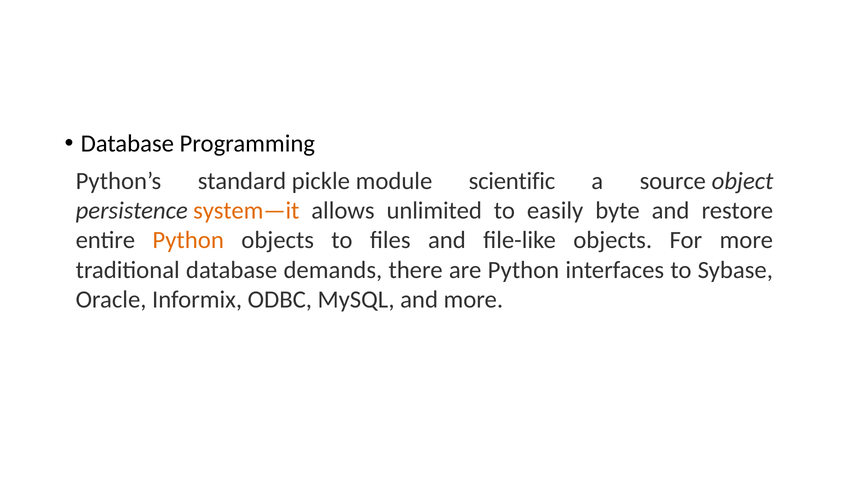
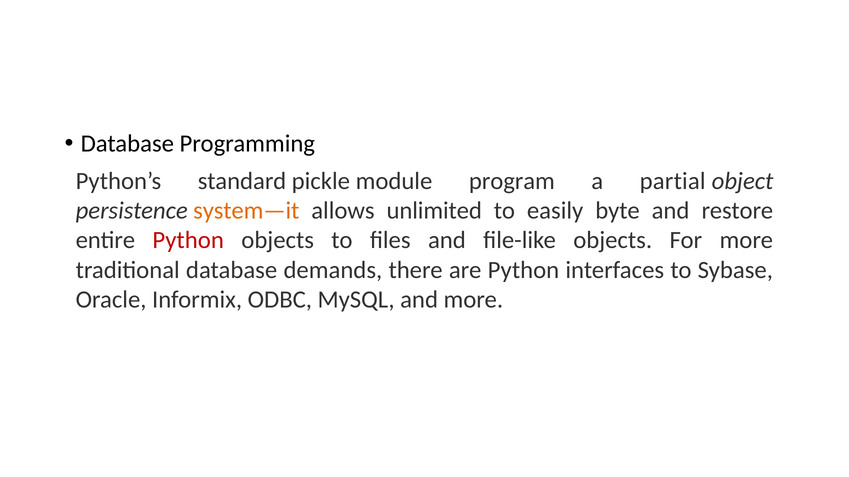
scientific: scientific -> program
source: source -> partial
Python at (188, 241) colour: orange -> red
